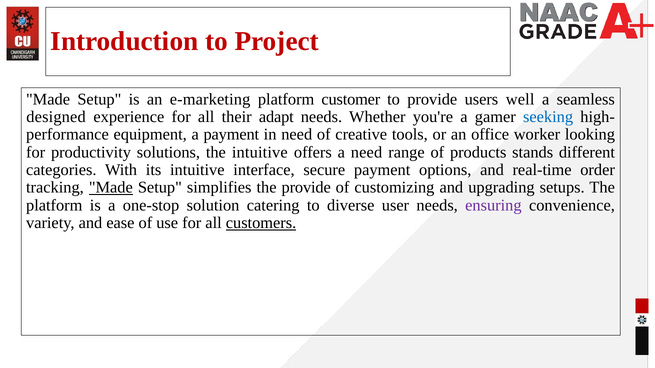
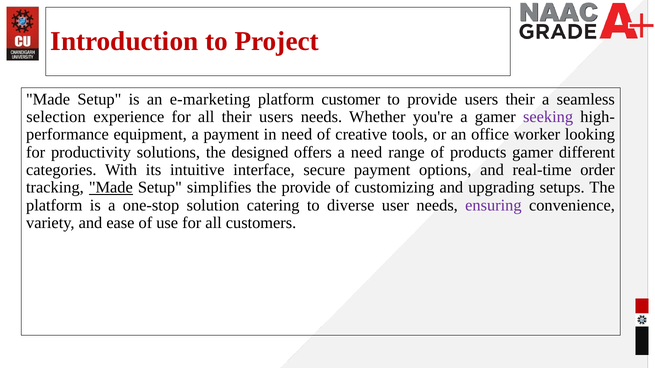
users well: well -> their
designed: designed -> selection
their adapt: adapt -> users
seeking colour: blue -> purple
the intuitive: intuitive -> designed
products stands: stands -> gamer
customers underline: present -> none
